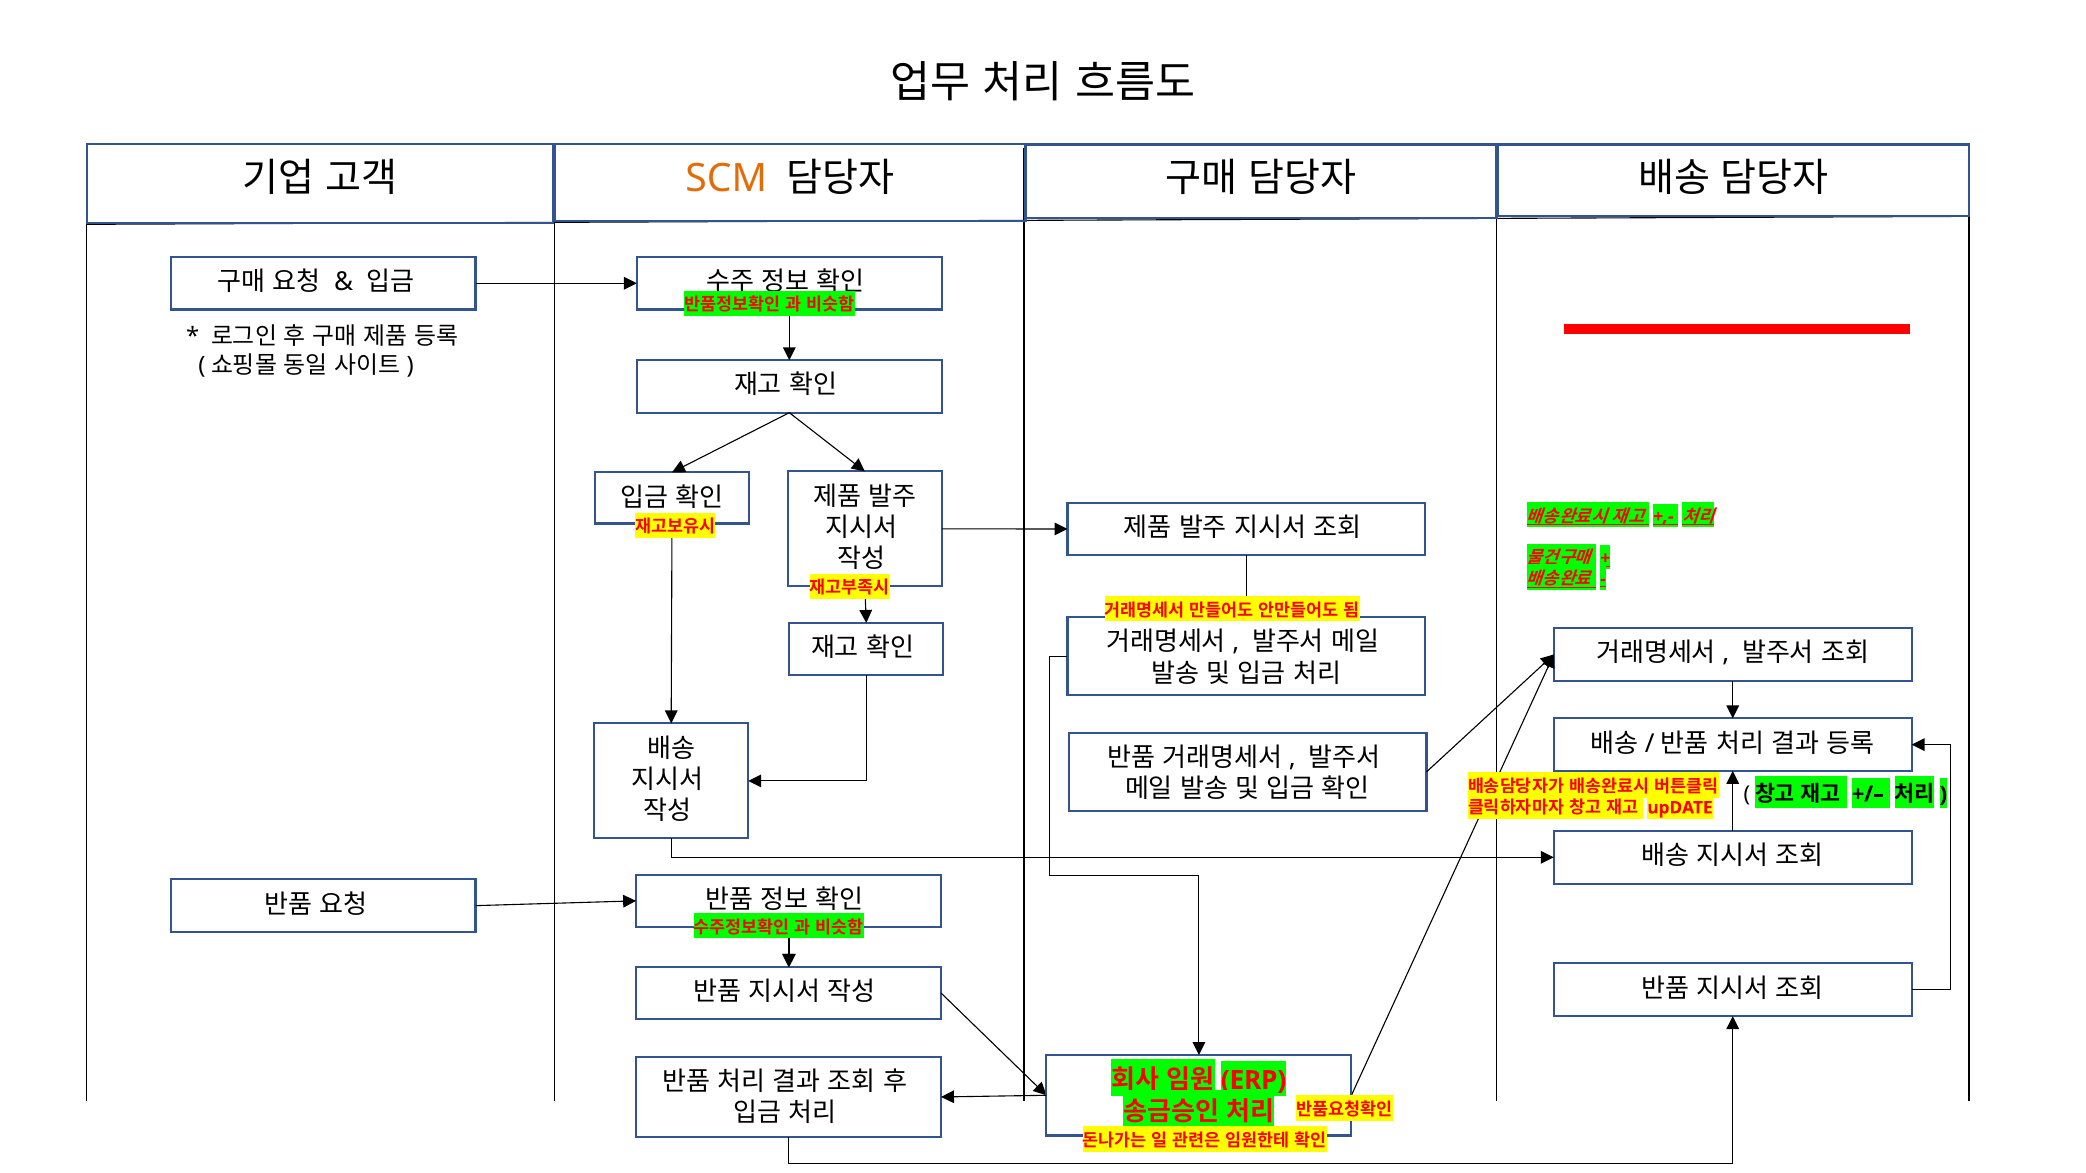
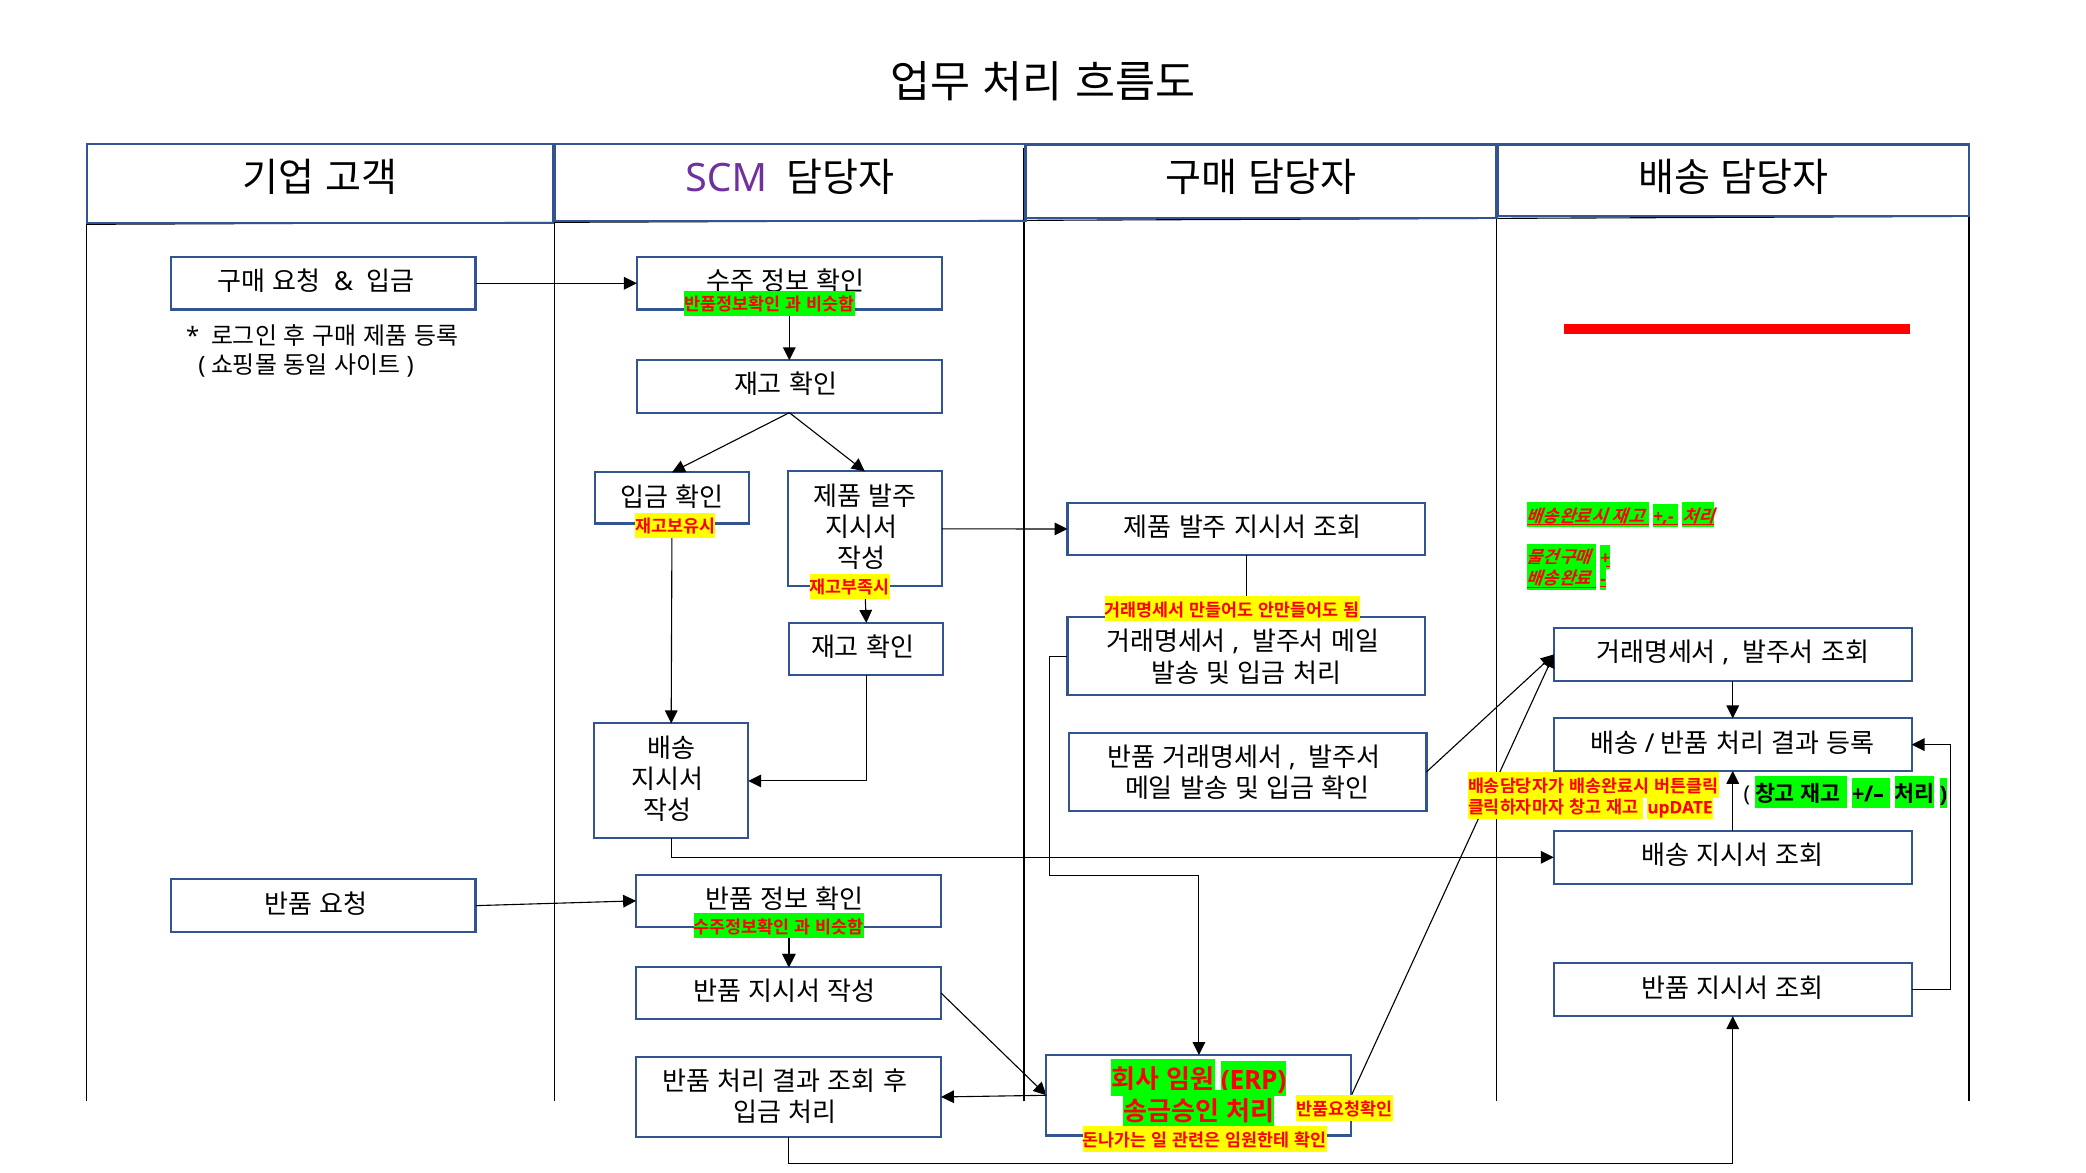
SCM colour: orange -> purple
